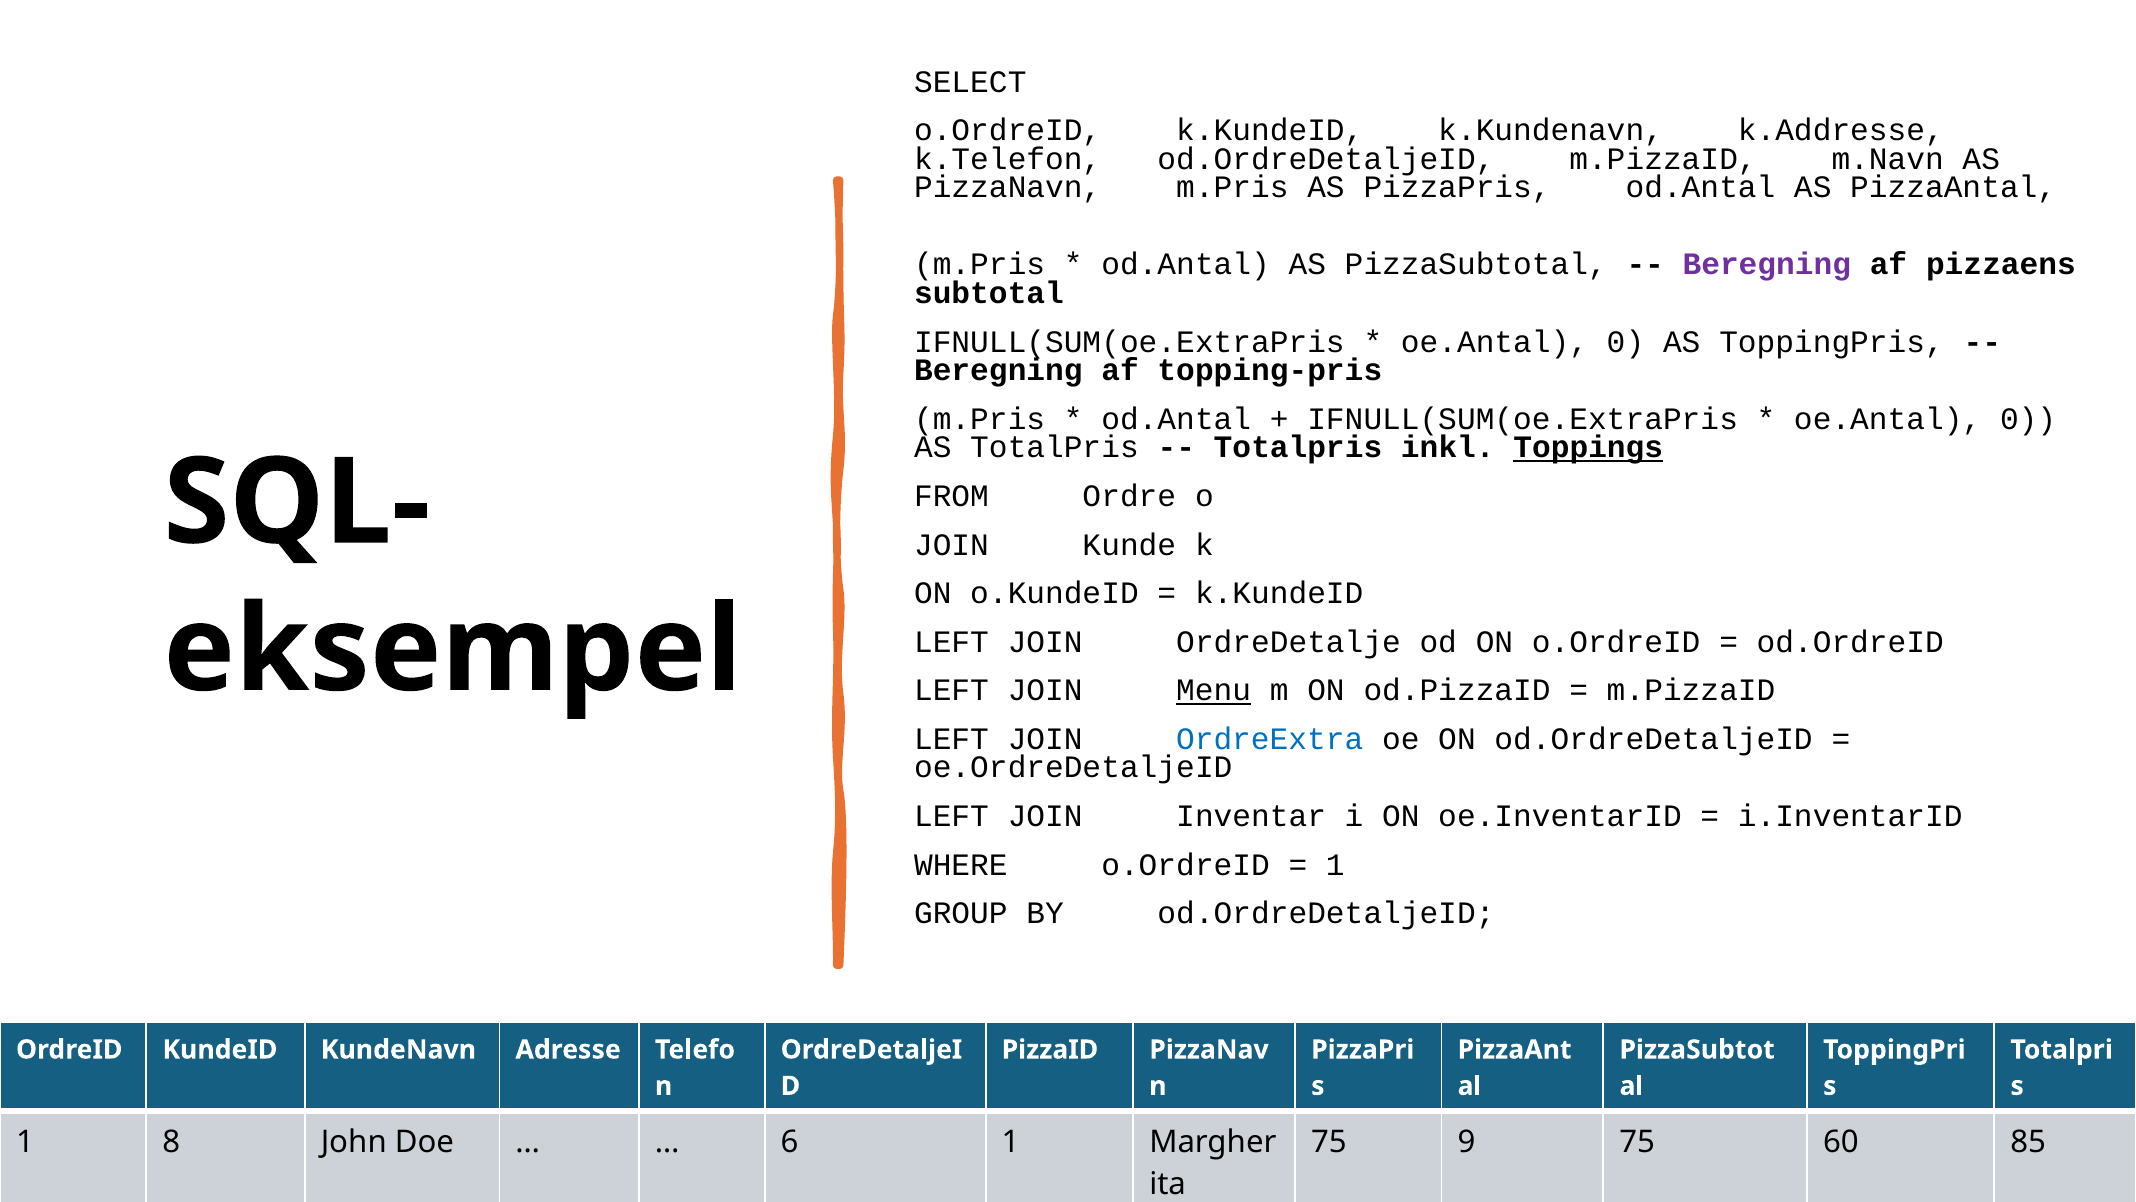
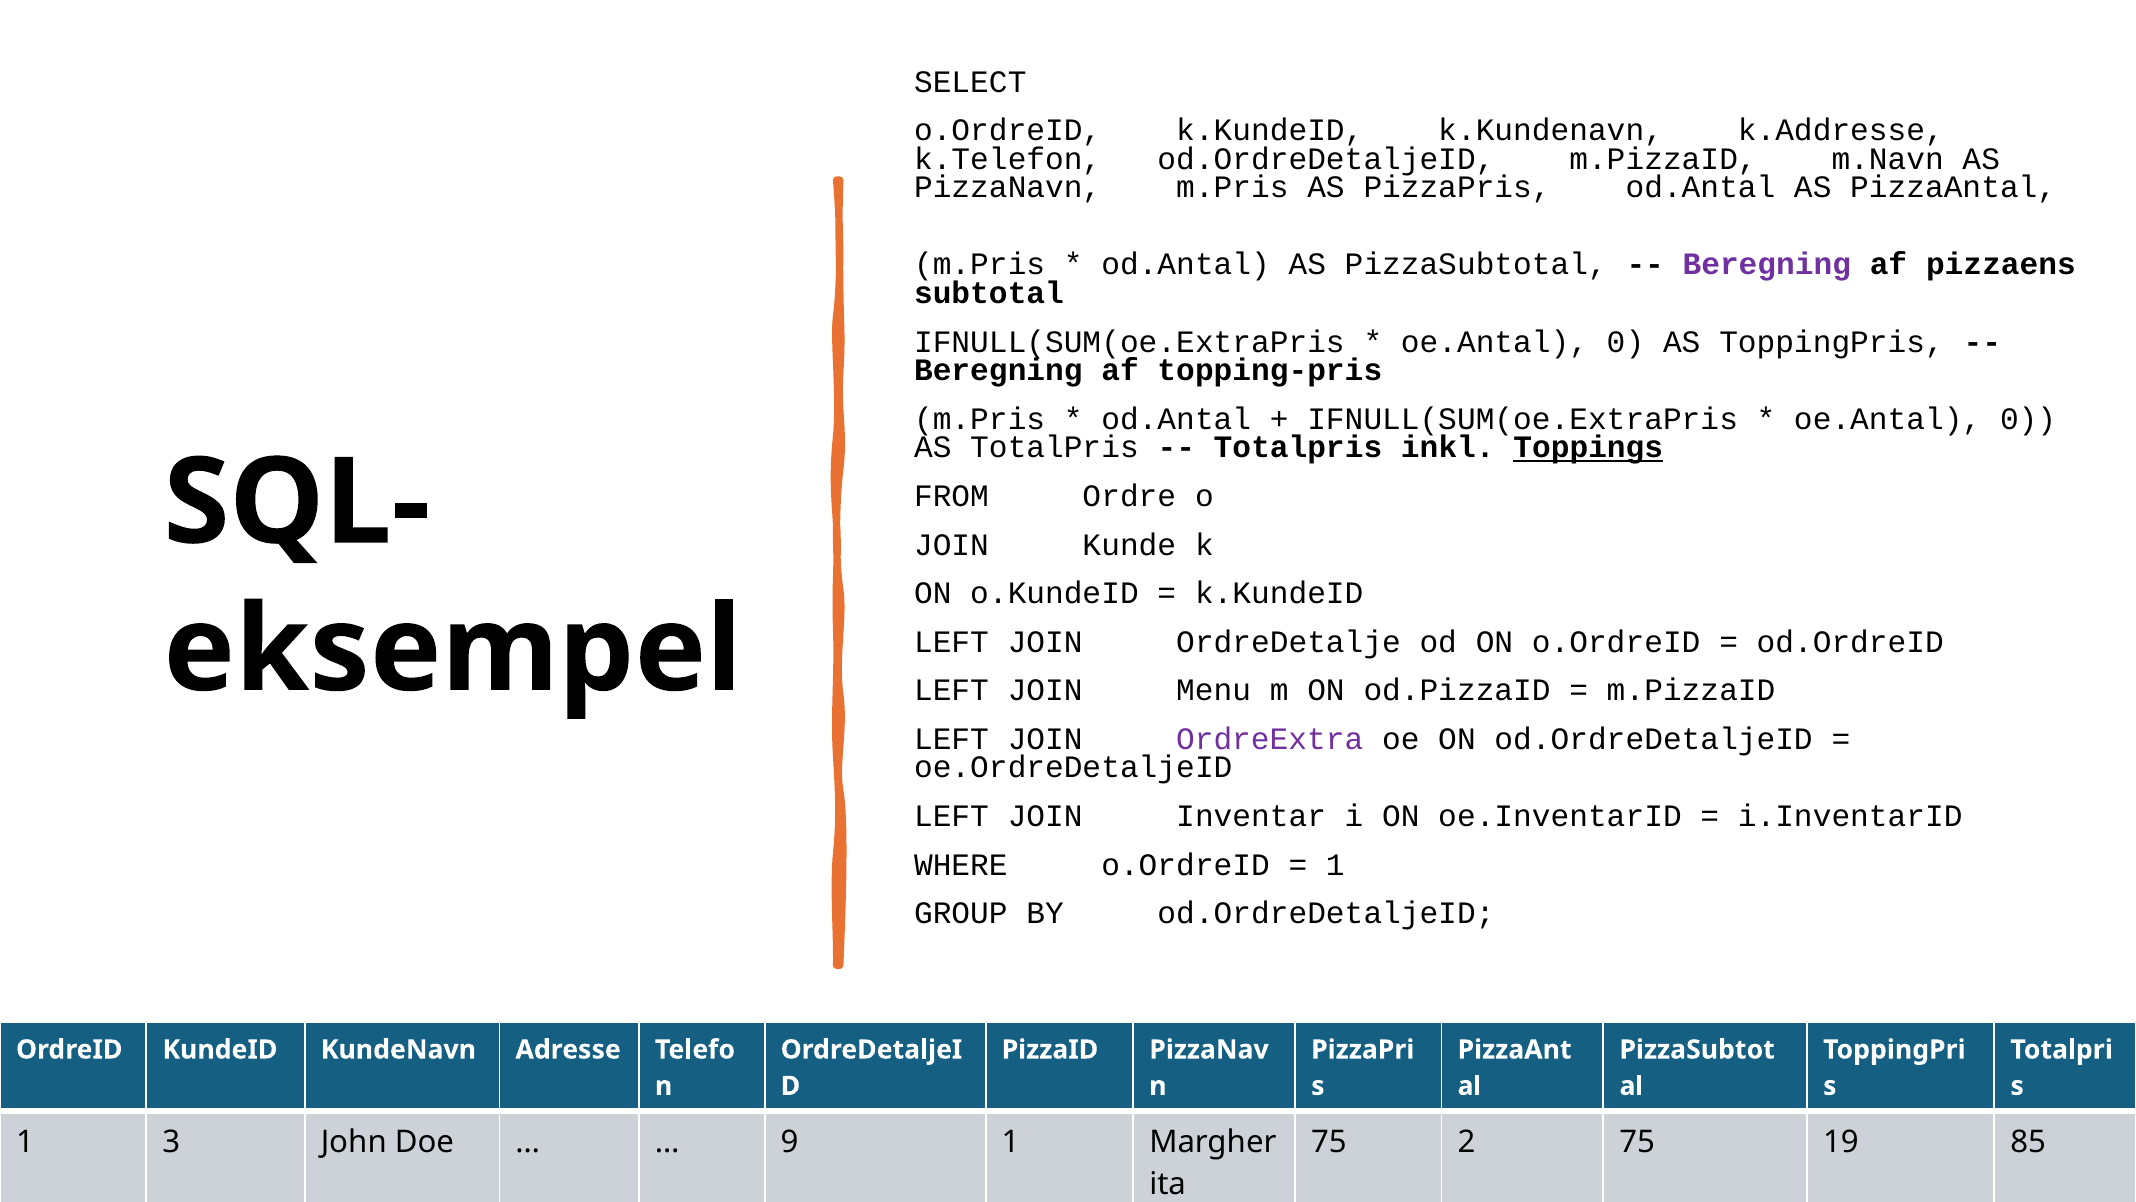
Menu underline: present -> none
OrdreExtra colour: blue -> purple
8: 8 -> 3
6: 6 -> 9
9: 9 -> 2
60: 60 -> 19
